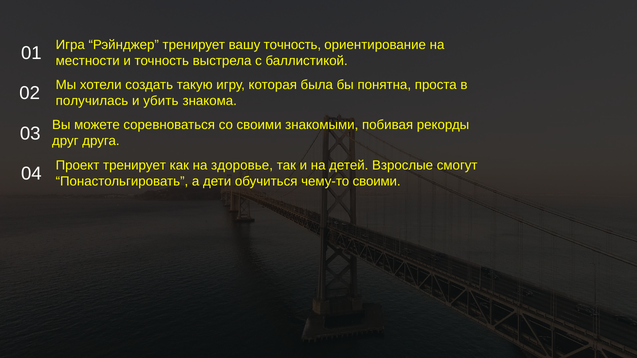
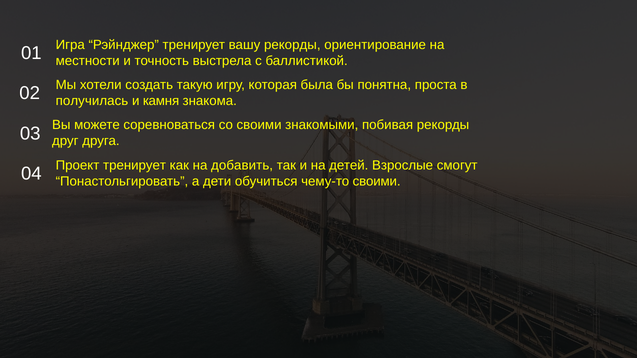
вашу точность: точность -> рекорды
убить: убить -> камня
здоровье: здоровье -> добавить
